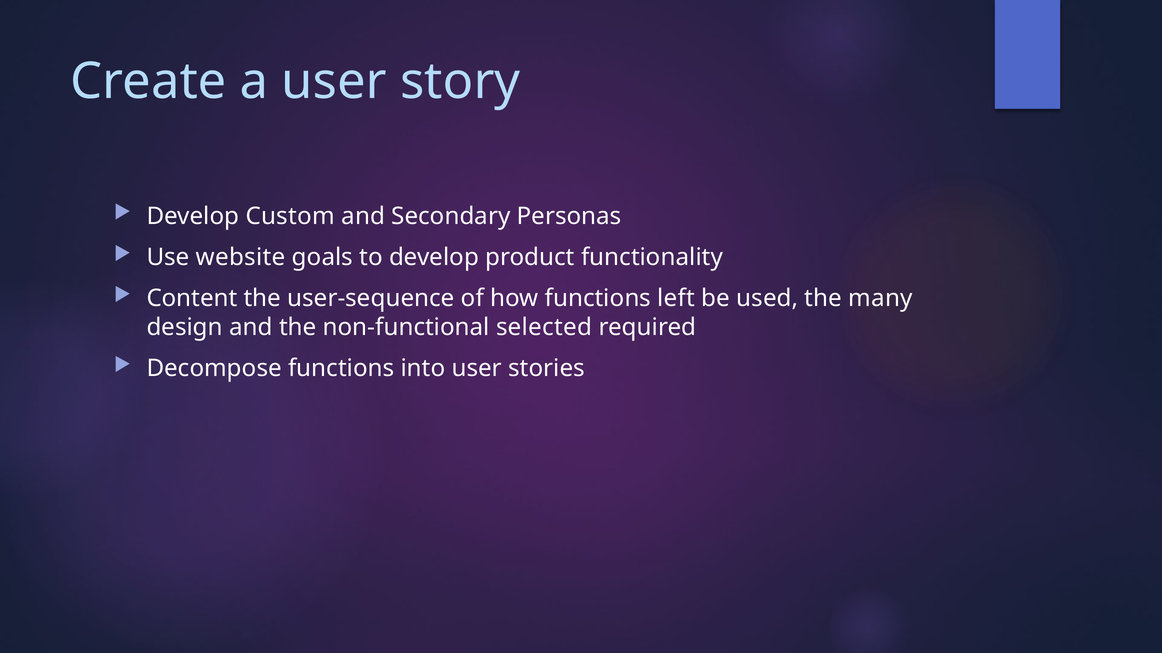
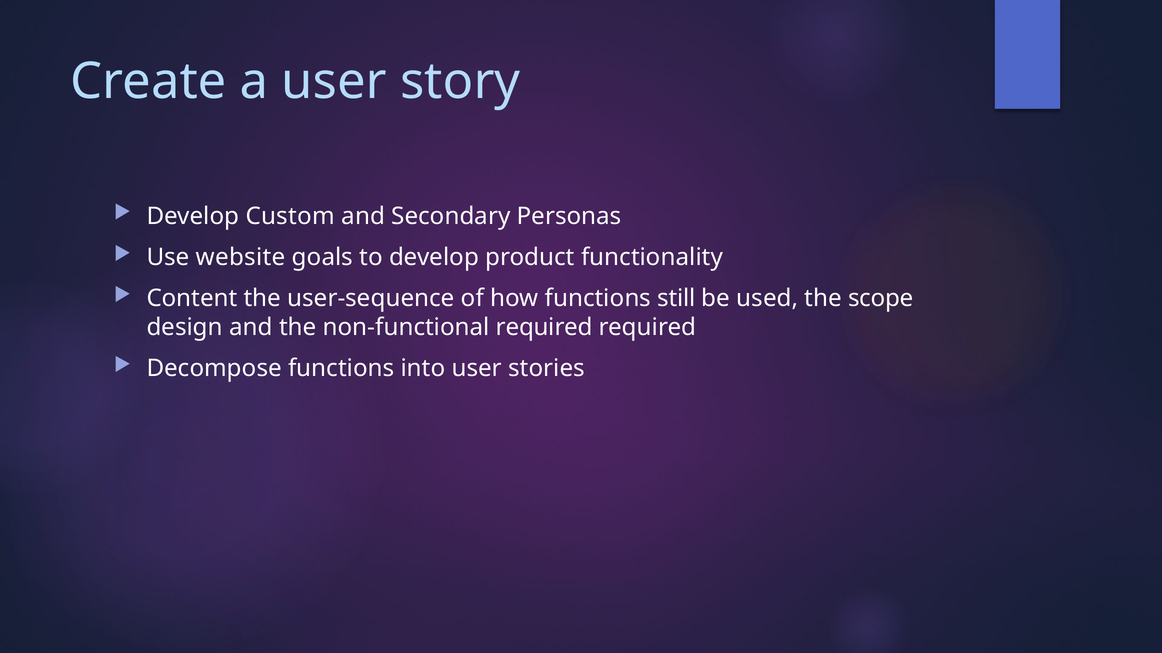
left: left -> still
many: many -> scope
non-functional selected: selected -> required
